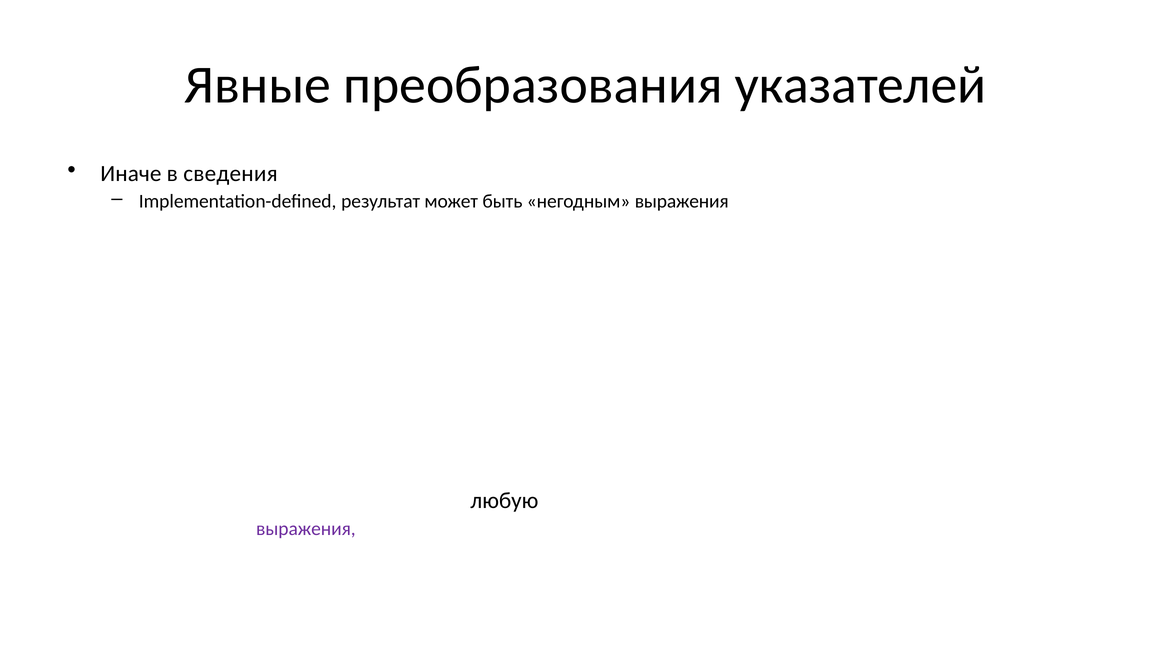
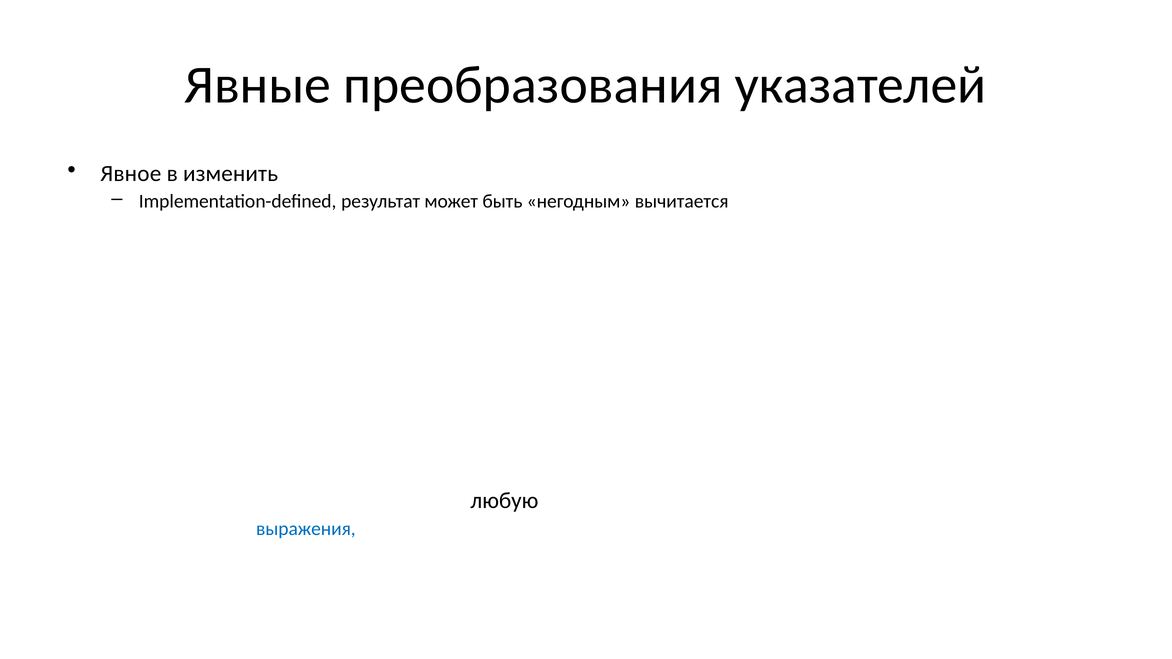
Иначе at (131, 174): Иначе -> Явное
в сведения: сведения -> изменить
негодным выражения: выражения -> вычитается
выражения at (306, 529) colour: purple -> blue
